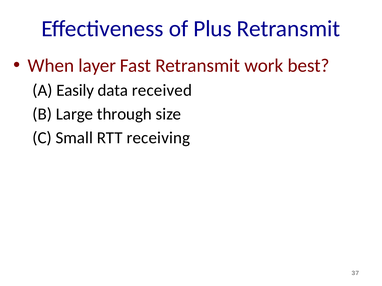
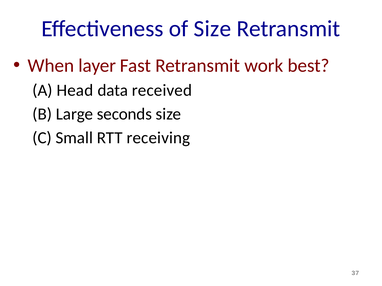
of Plus: Plus -> Size
Easily: Easily -> Head
through: through -> seconds
